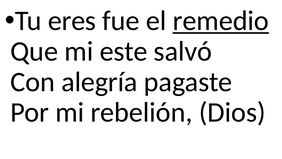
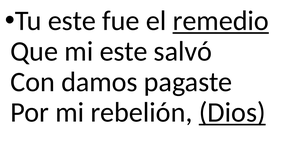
Tu eres: eres -> este
alegría: alegría -> damos
Dios underline: none -> present
